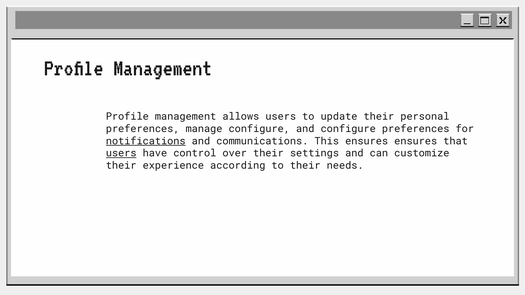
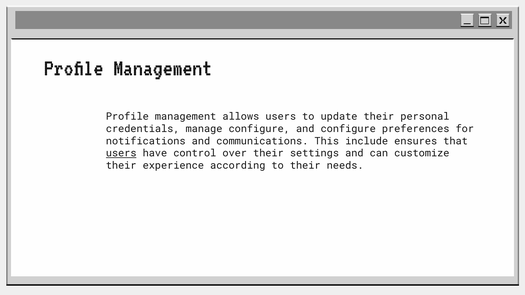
preferences at (143, 129): preferences -> credentials
notifications underline: present -> none
This ensures: ensures -> include
